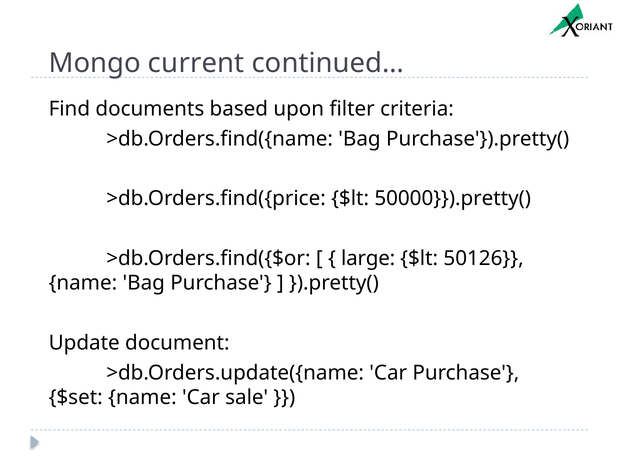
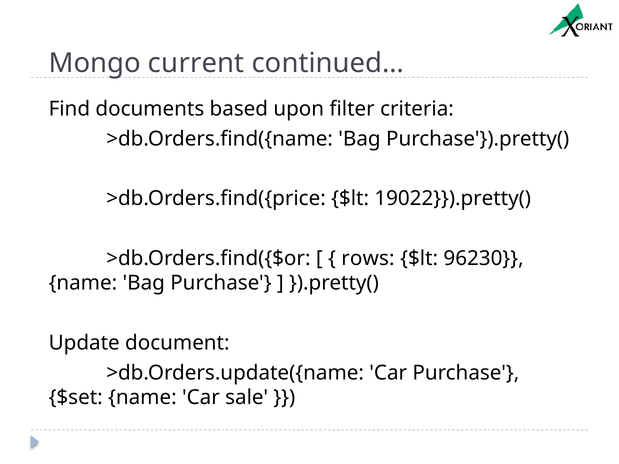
50000}}).pretty(: 50000}}).pretty( -> 19022}}).pretty(
large: large -> rows
50126: 50126 -> 96230
